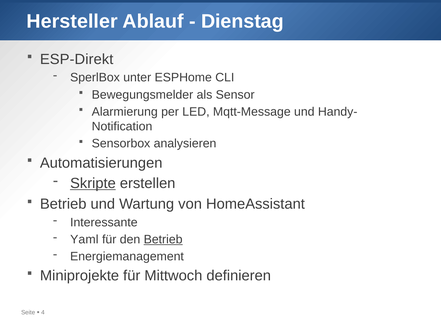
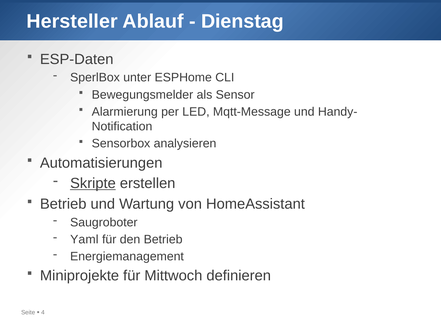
ESP-Direkt: ESP-Direkt -> ESP-Daten
Interessante: Interessante -> Saugroboter
Betrieb at (163, 240) underline: present -> none
